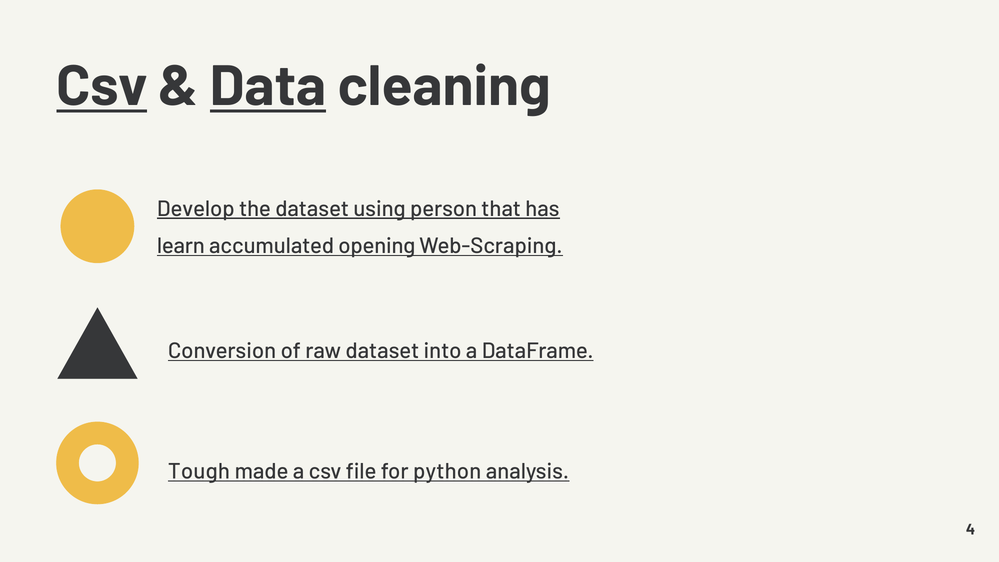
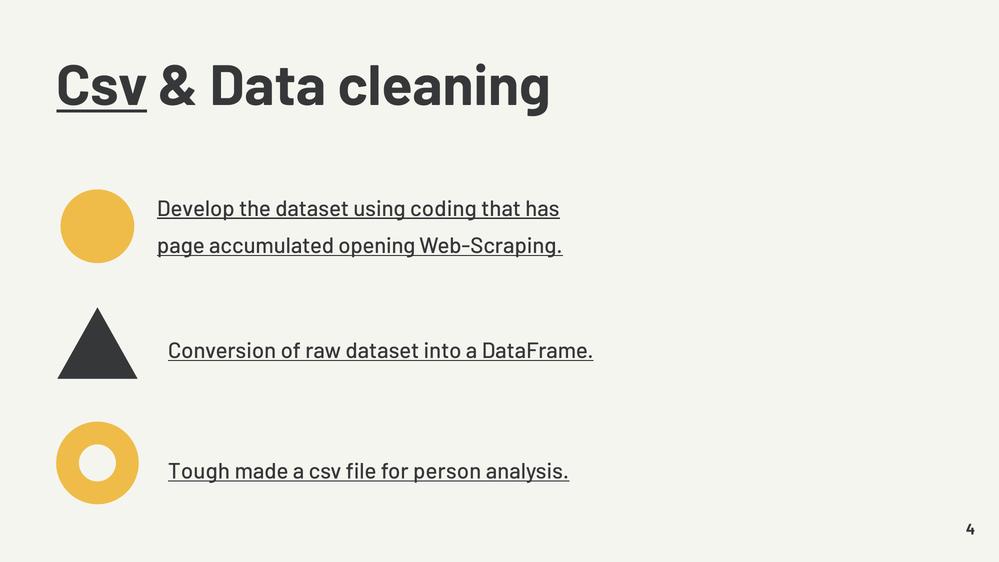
Data underline: present -> none
person: person -> coding
learn: learn -> page
python: python -> person
